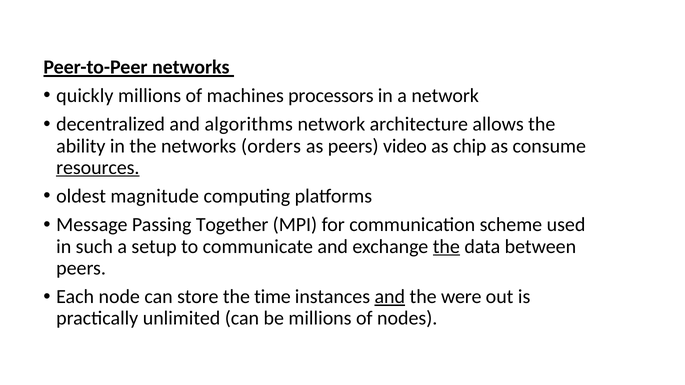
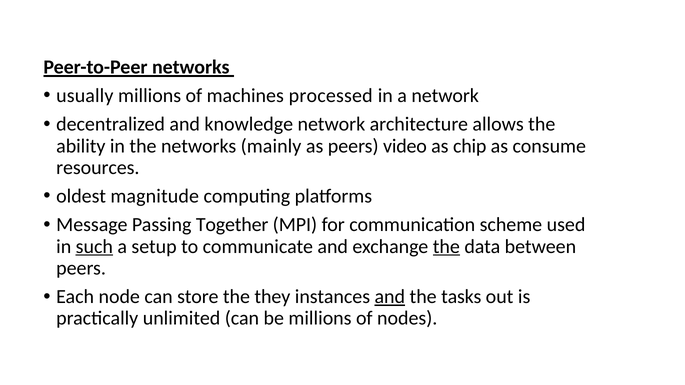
quickly: quickly -> usually
processors: processors -> processed
algorithms: algorithms -> knowledge
orders: orders -> mainly
resources underline: present -> none
such underline: none -> present
time: time -> they
were: were -> tasks
